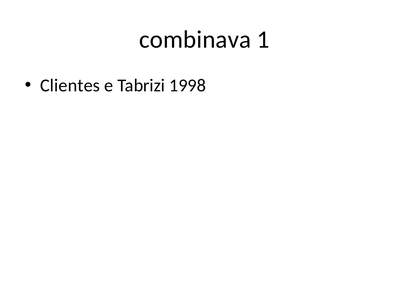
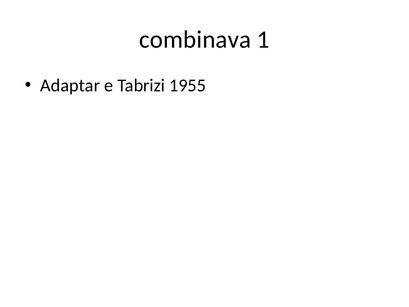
Clientes: Clientes -> Adaptar
1998: 1998 -> 1955
